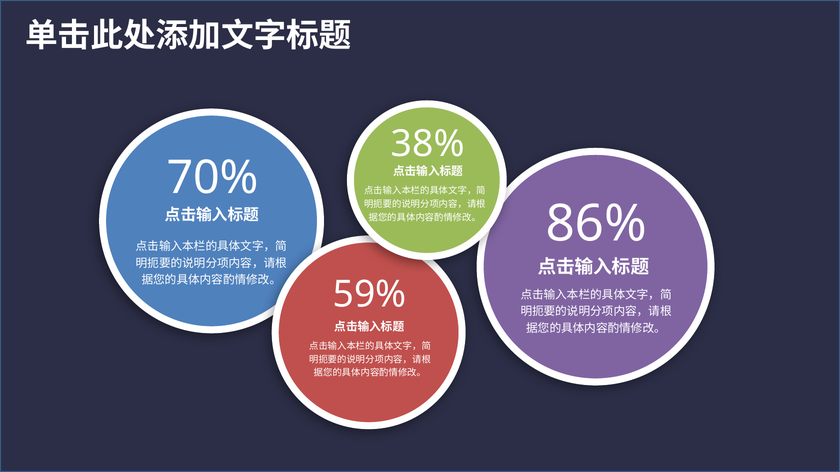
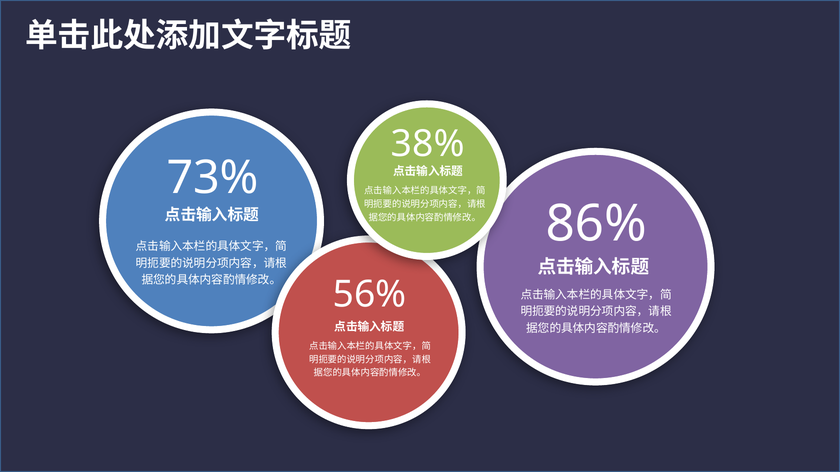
70%: 70% -> 73%
59%: 59% -> 56%
